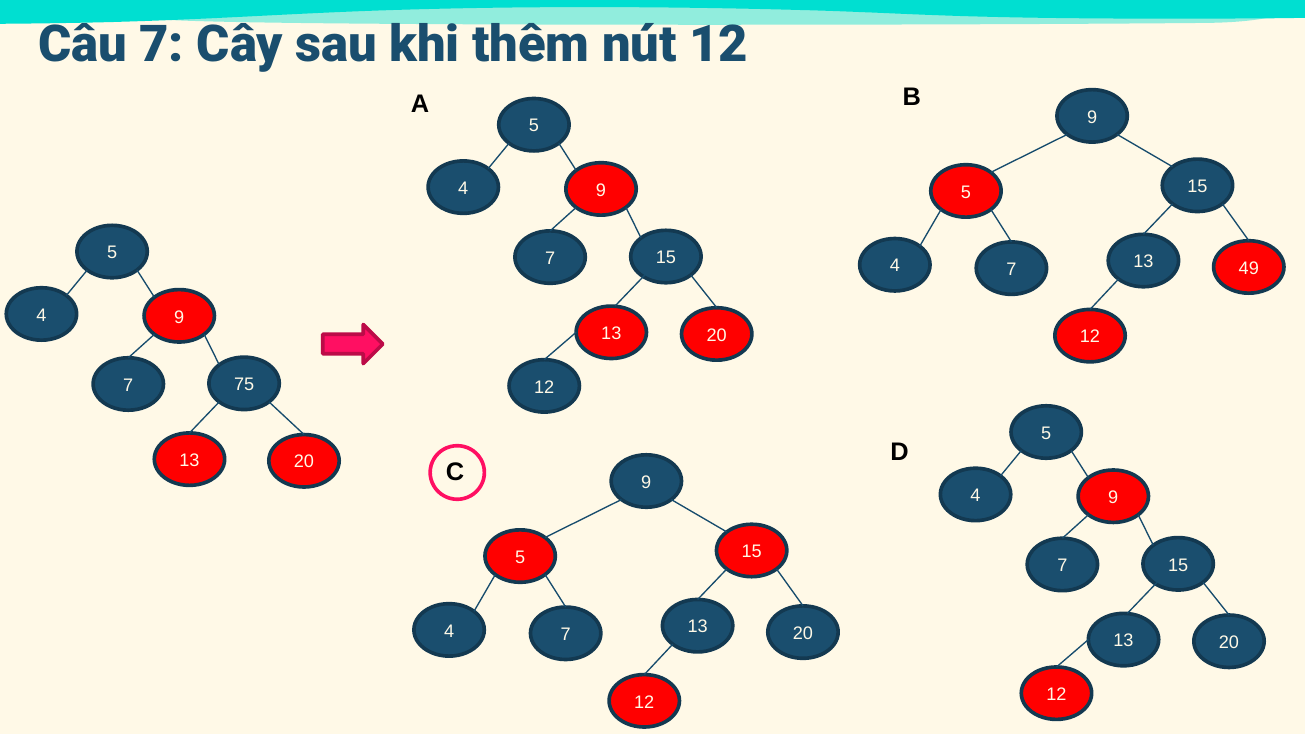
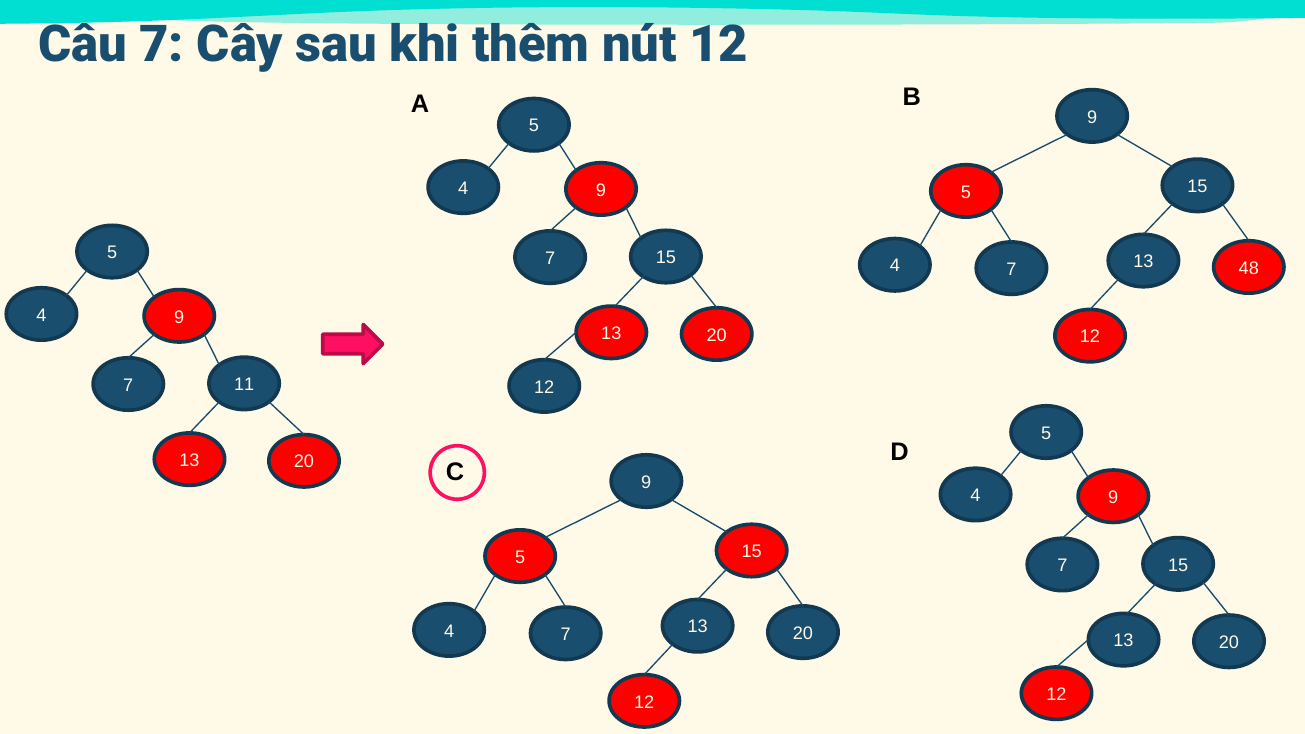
49: 49 -> 48
75: 75 -> 11
